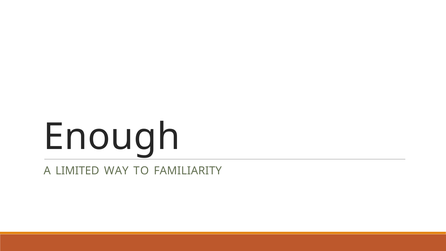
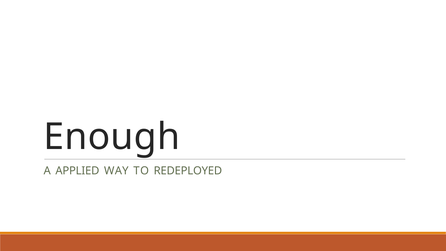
LIMITED: LIMITED -> APPLIED
FAMILIARITY: FAMILIARITY -> REDEPLOYED
